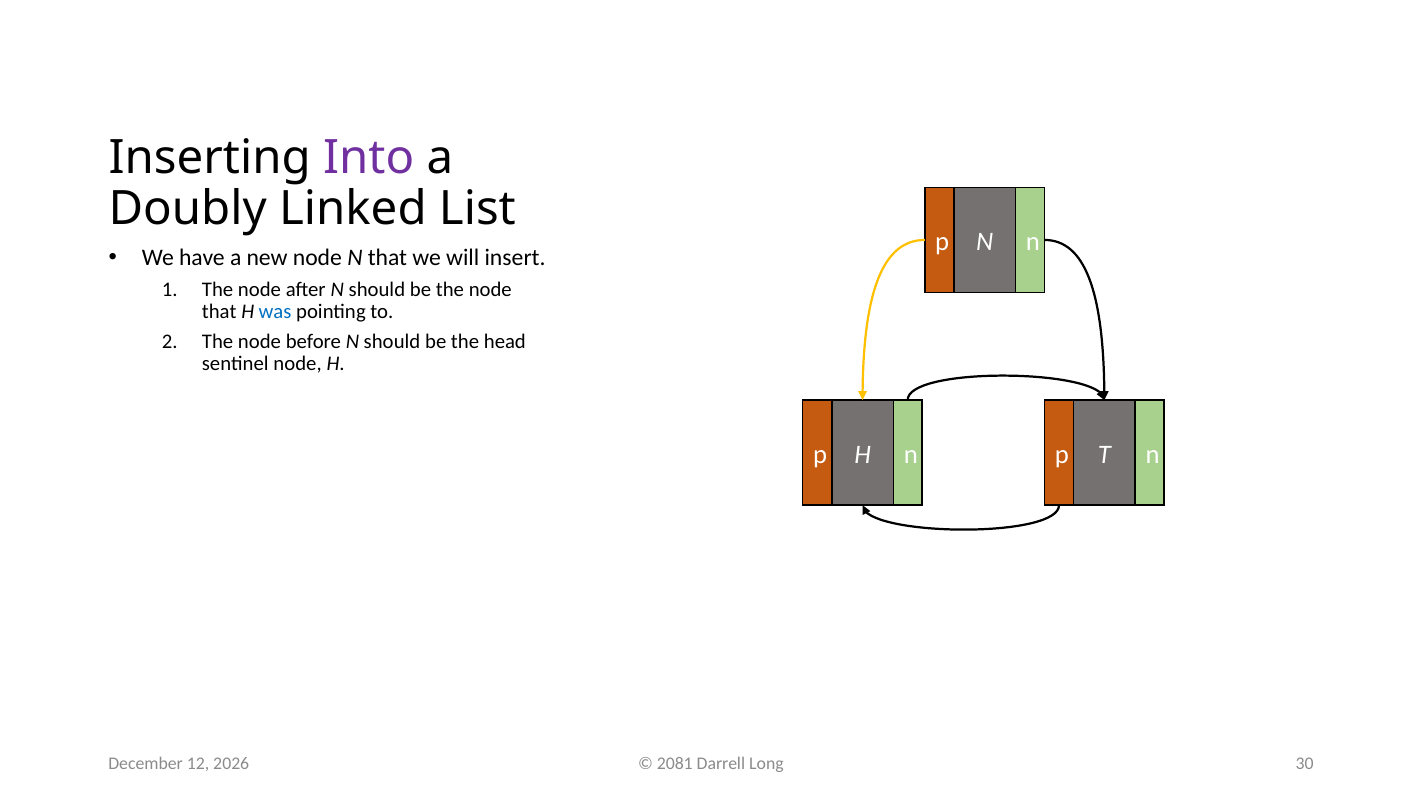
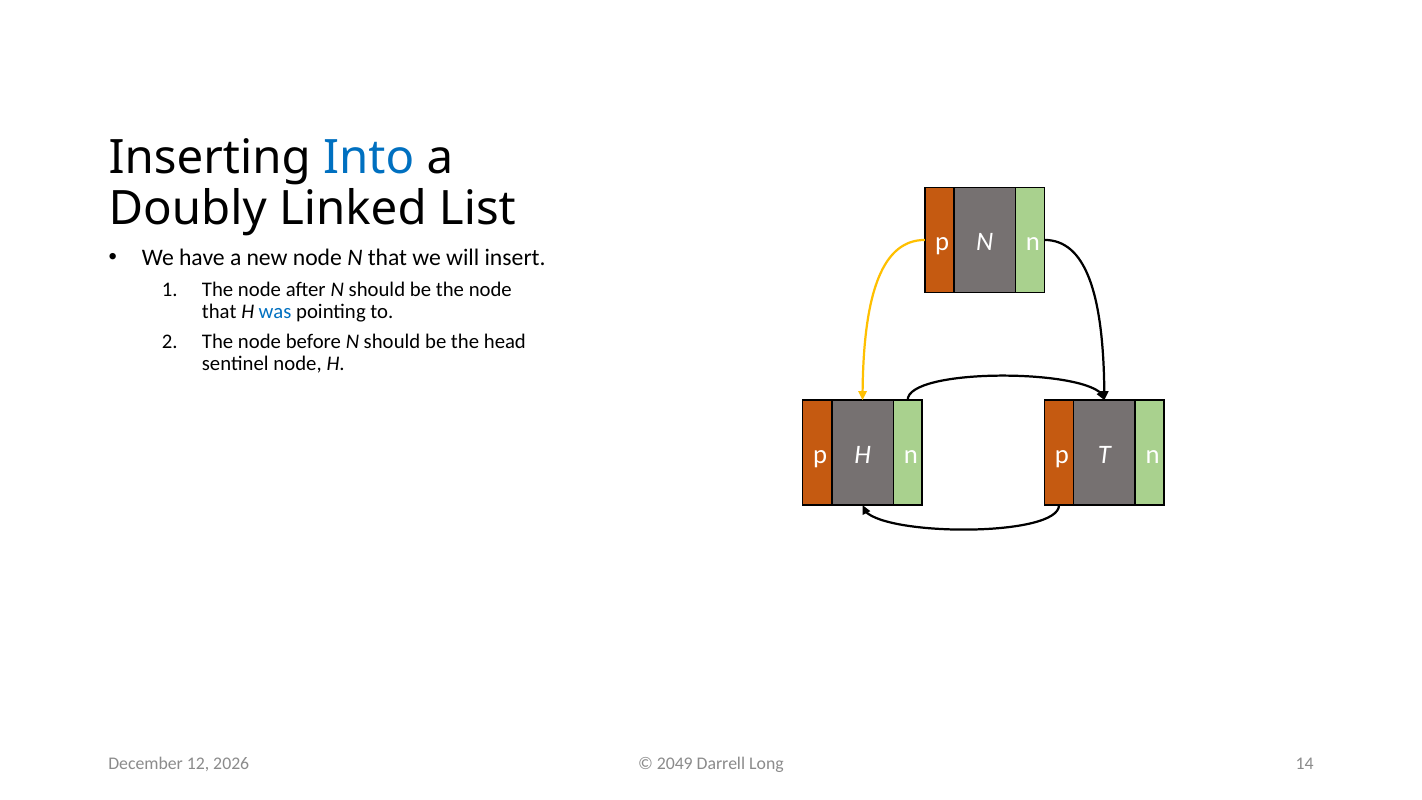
Into colour: purple -> blue
2081: 2081 -> 2049
30: 30 -> 14
